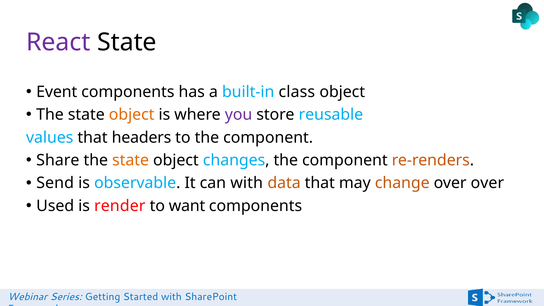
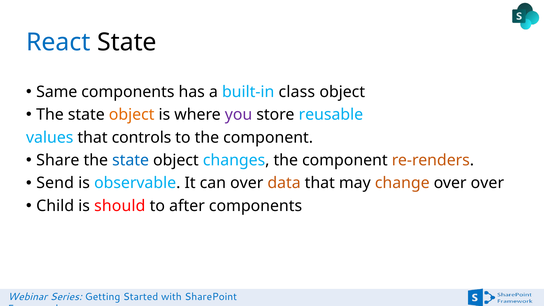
React colour: purple -> blue
Event: Event -> Same
headers: headers -> controls
state at (131, 160) colour: orange -> blue
can with: with -> over
Used: Used -> Child
render: render -> should
want: want -> after
